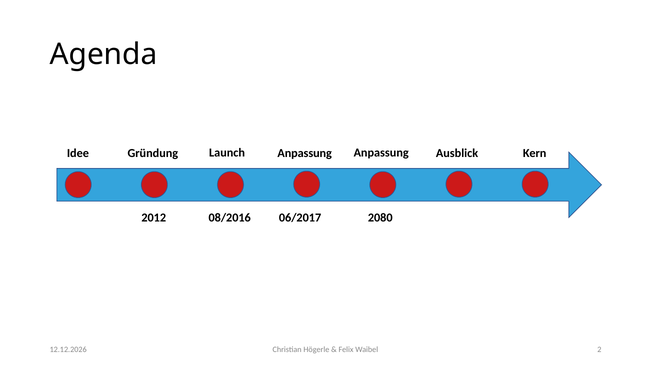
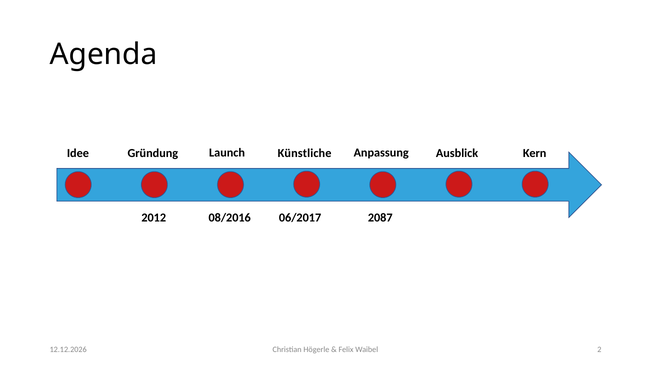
Anpassung at (305, 153): Anpassung -> Künstliche
2080: 2080 -> 2087
